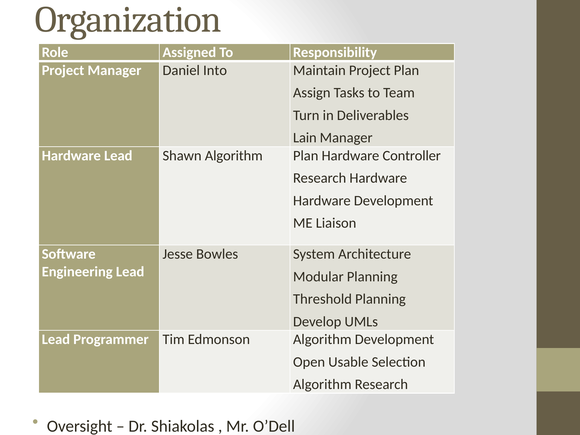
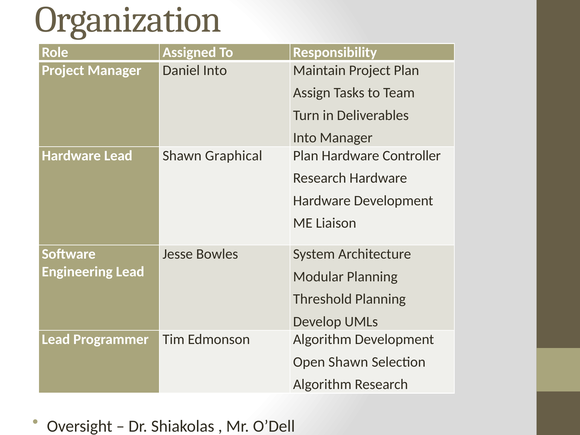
Lain at (305, 138): Lain -> Into
Shawn Algorithm: Algorithm -> Graphical
Open Usable: Usable -> Shawn
